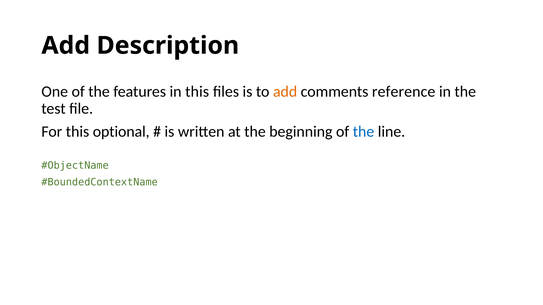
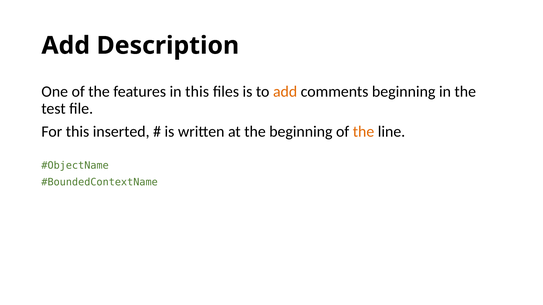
comments reference: reference -> beginning
optional: optional -> inserted
the at (364, 132) colour: blue -> orange
